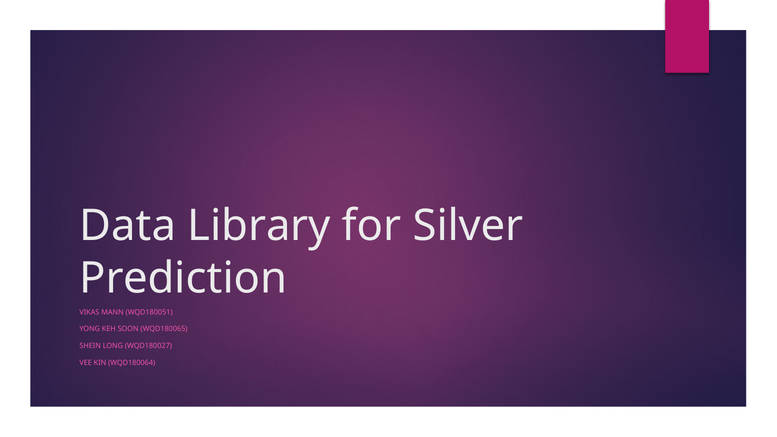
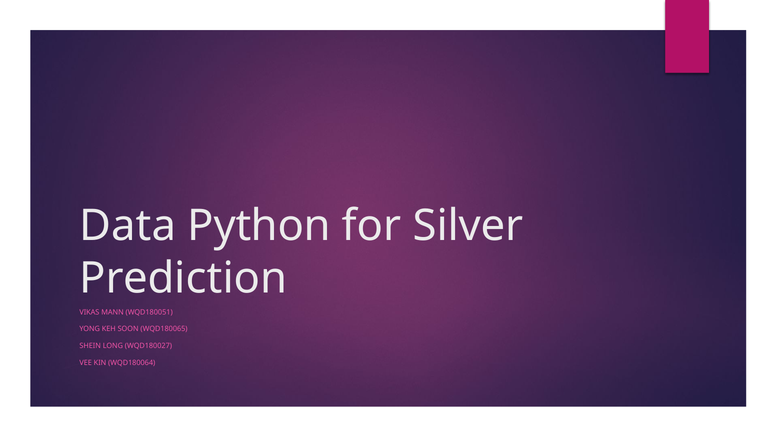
Library: Library -> Python
